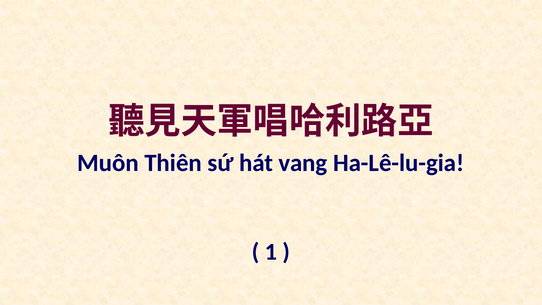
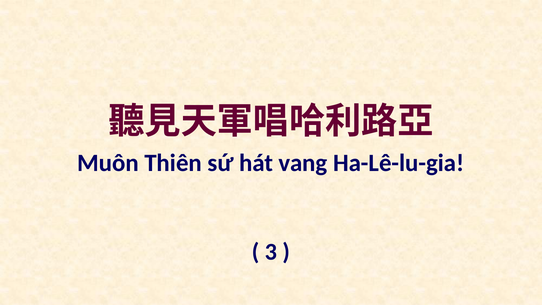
1: 1 -> 3
